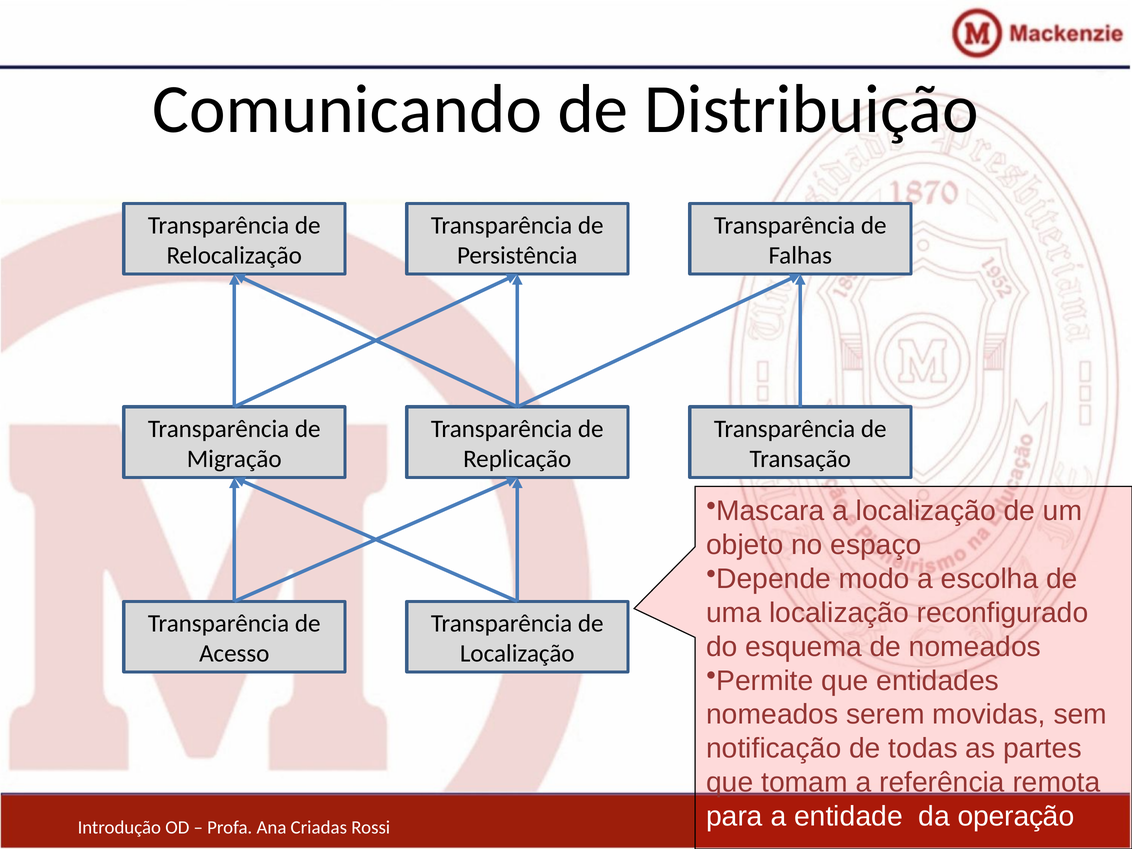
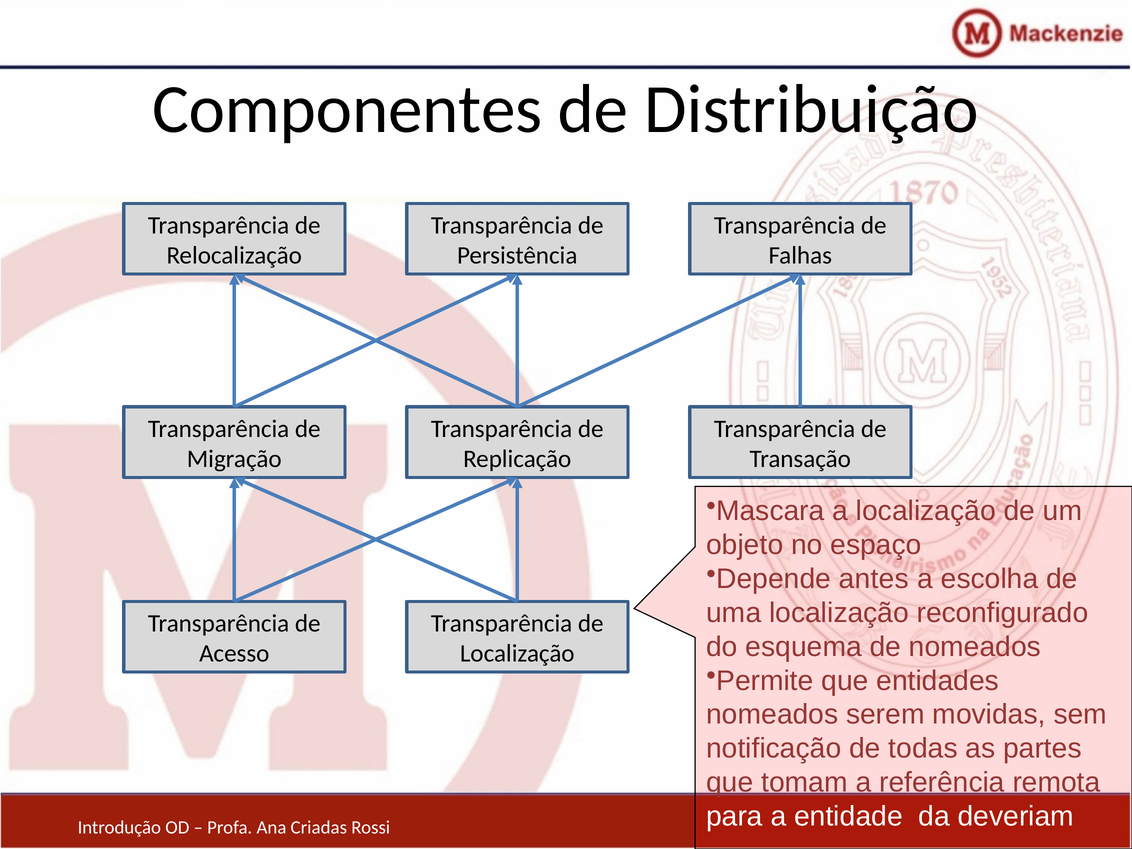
Comunicando: Comunicando -> Componentes
modo: modo -> antes
operação: operação -> deveriam
